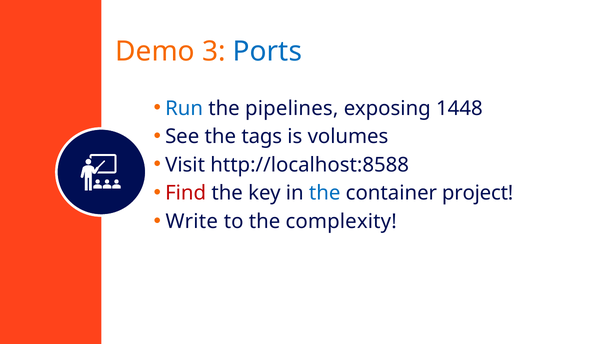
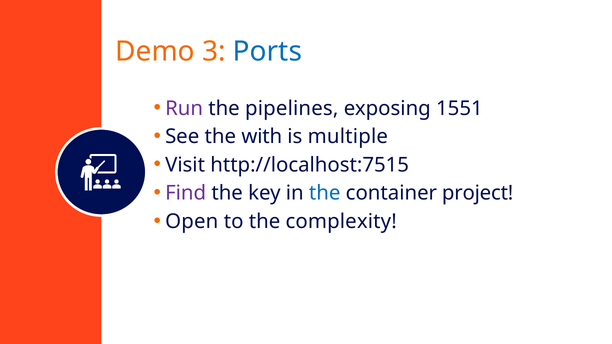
Run colour: blue -> purple
1448: 1448 -> 1551
tags: tags -> with
volumes: volumes -> multiple
http://localhost:8588: http://localhost:8588 -> http://localhost:7515
Find colour: red -> purple
Write: Write -> Open
